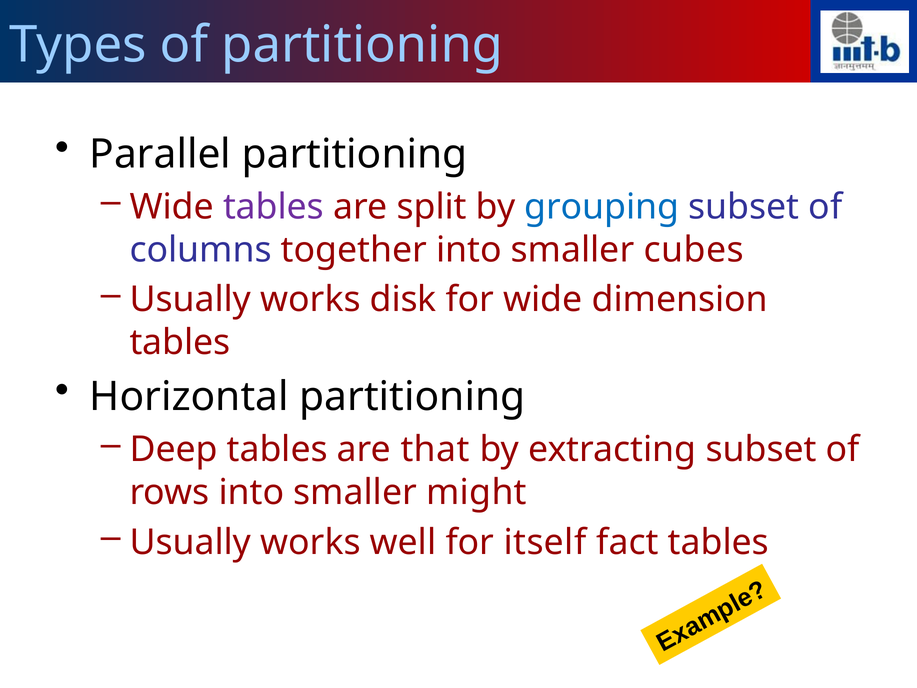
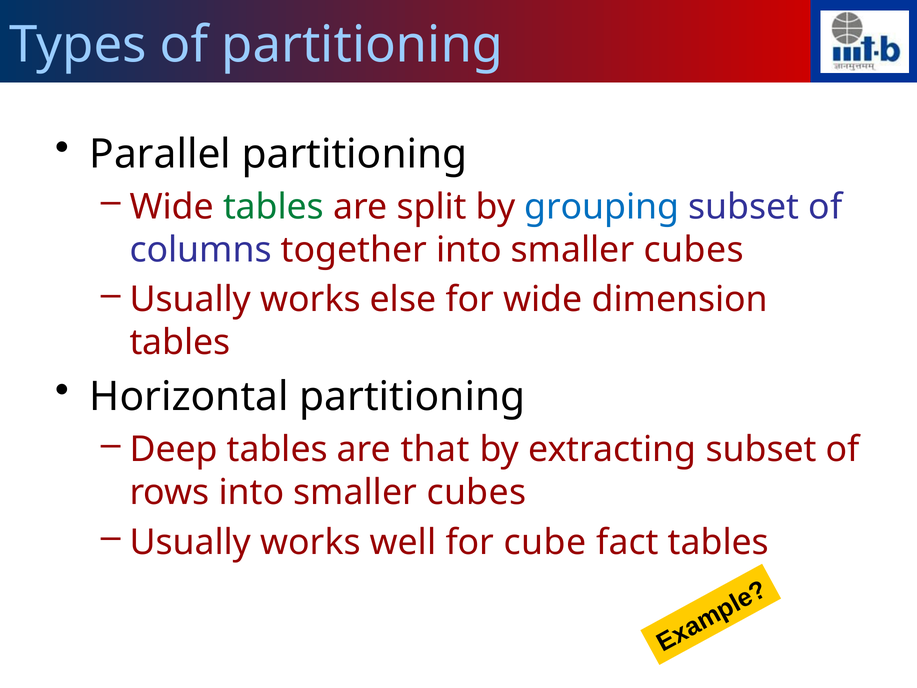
tables at (274, 207) colour: purple -> green
disk: disk -> else
rows into smaller might: might -> cubes
itself: itself -> cube
